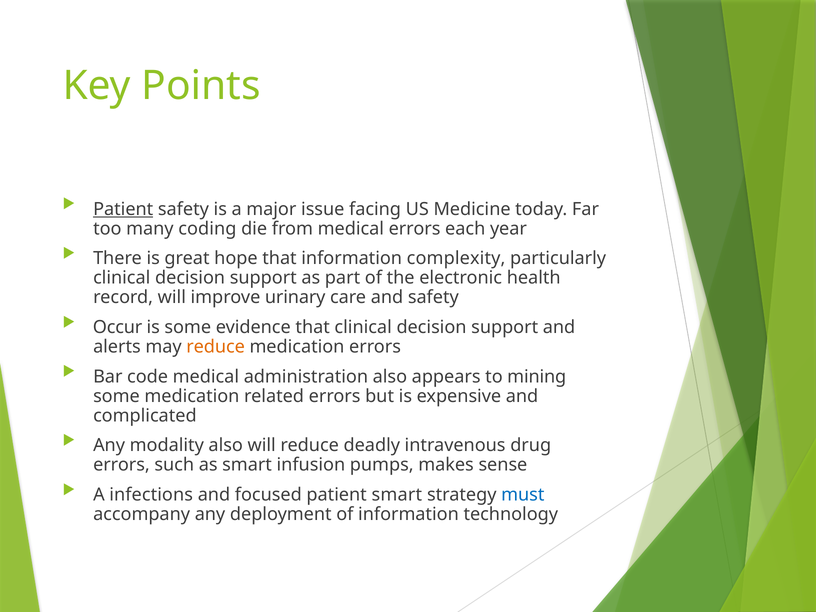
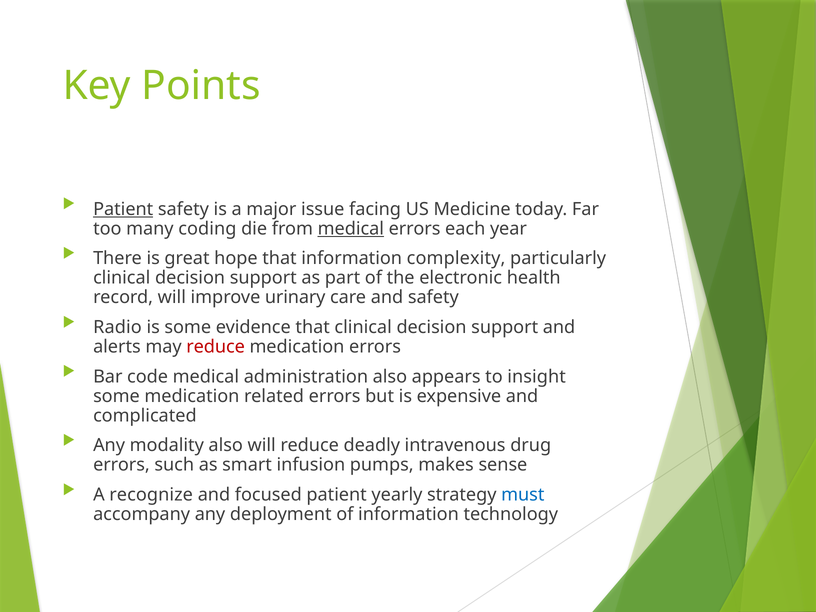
medical at (351, 229) underline: none -> present
Occur: Occur -> Radio
reduce at (216, 347) colour: orange -> red
mining: mining -> insight
infections: infections -> recognize
patient smart: smart -> yearly
